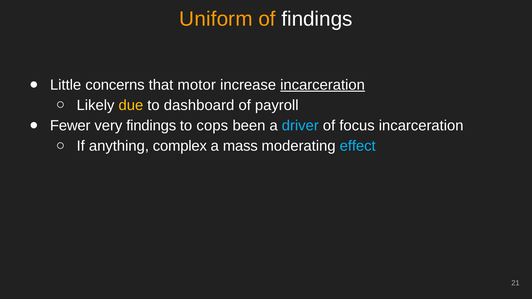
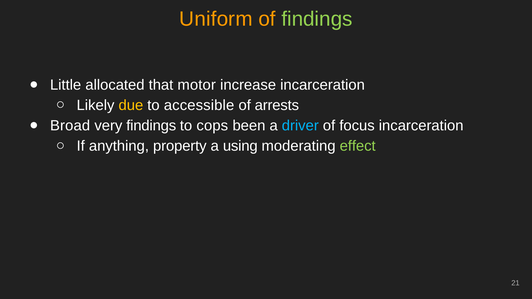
findings at (317, 19) colour: white -> light green
concerns: concerns -> allocated
incarceration at (323, 85) underline: present -> none
dashboard: dashboard -> accessible
payroll: payroll -> arrests
Fewer: Fewer -> Broad
complex: complex -> property
mass: mass -> using
effect colour: light blue -> light green
